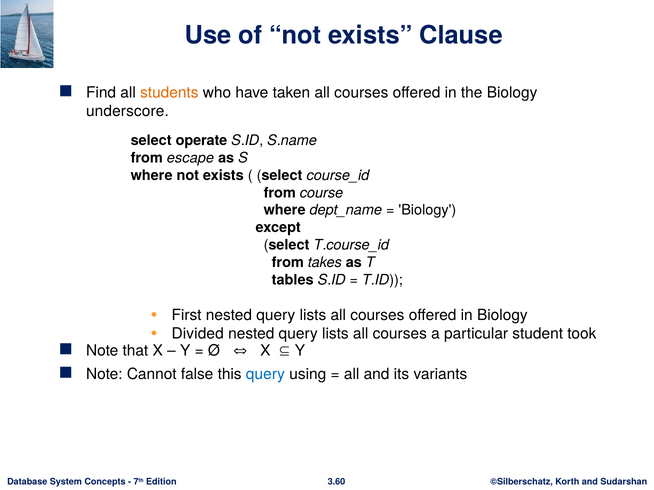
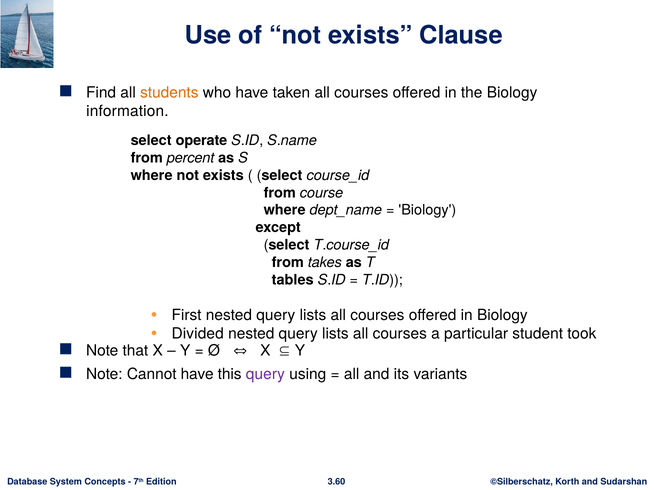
underscore: underscore -> information
escape: escape -> percent
Cannot false: false -> have
query at (265, 375) colour: blue -> purple
